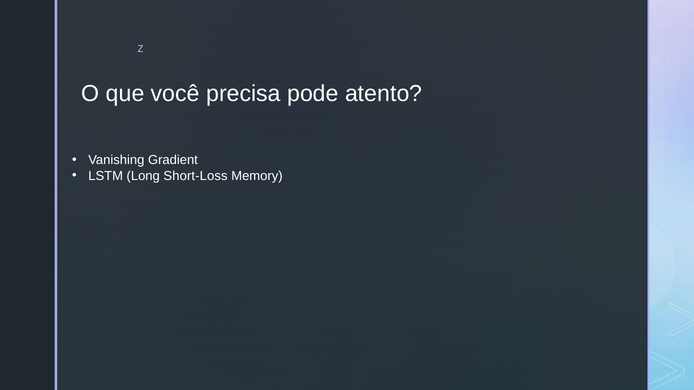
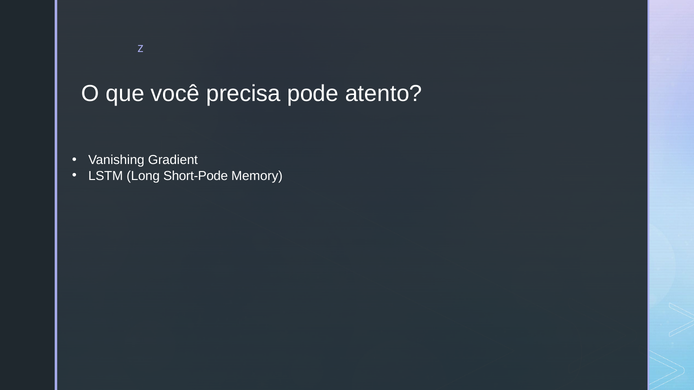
Short-Loss: Short-Loss -> Short-Pode
